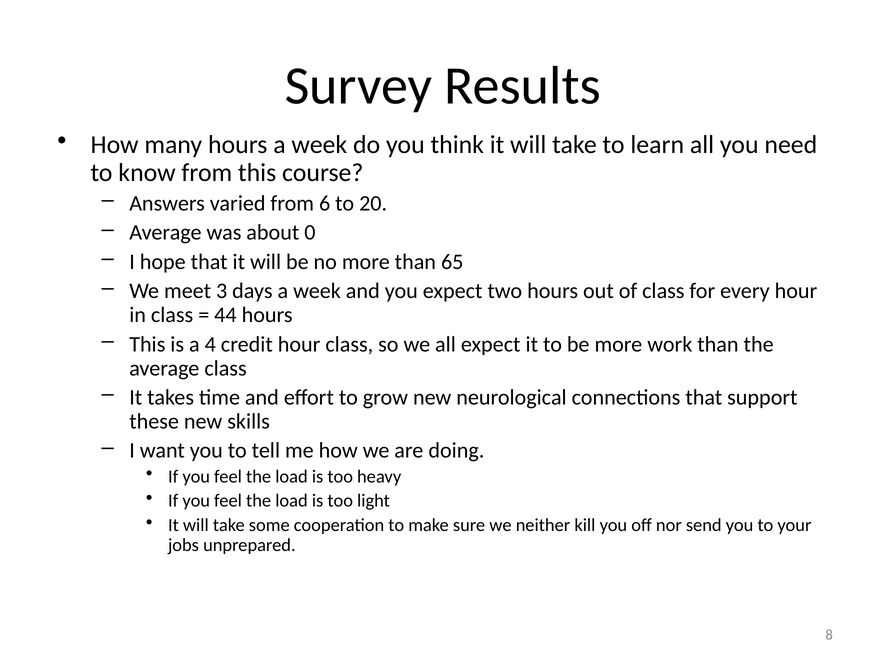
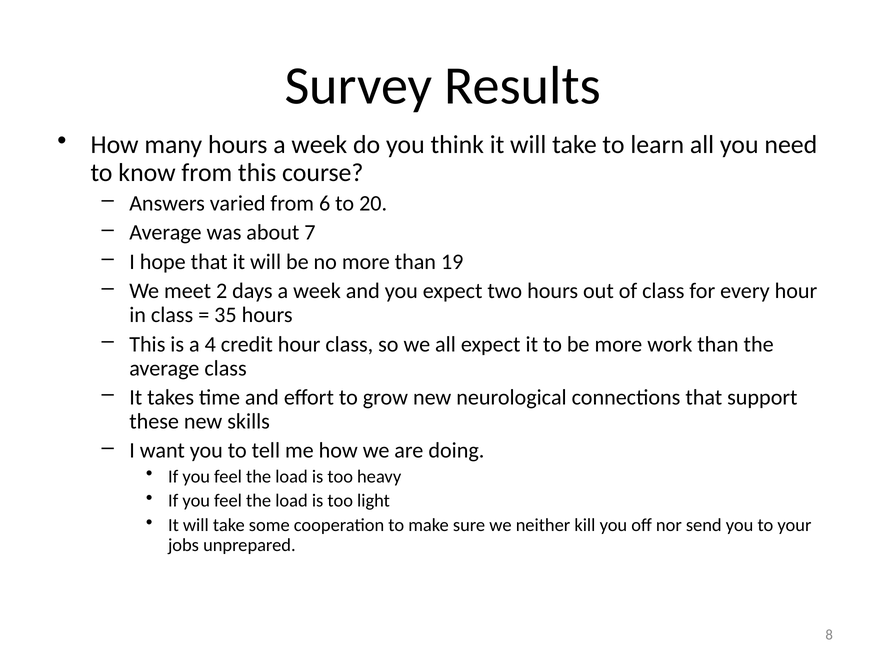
0: 0 -> 7
65: 65 -> 19
3: 3 -> 2
44: 44 -> 35
